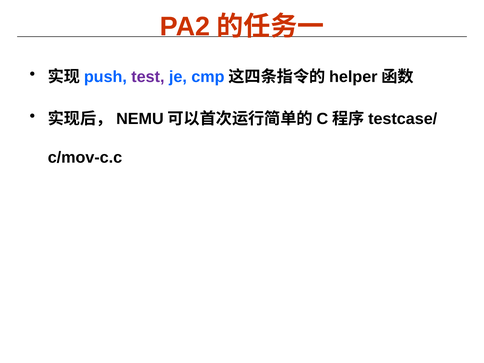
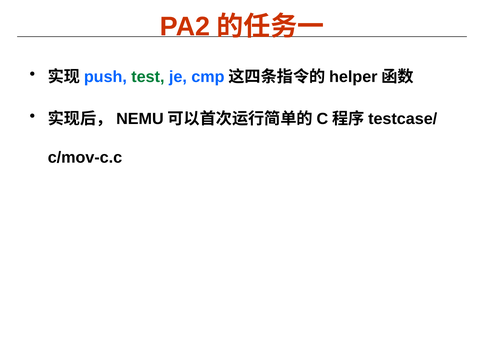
test colour: purple -> green
